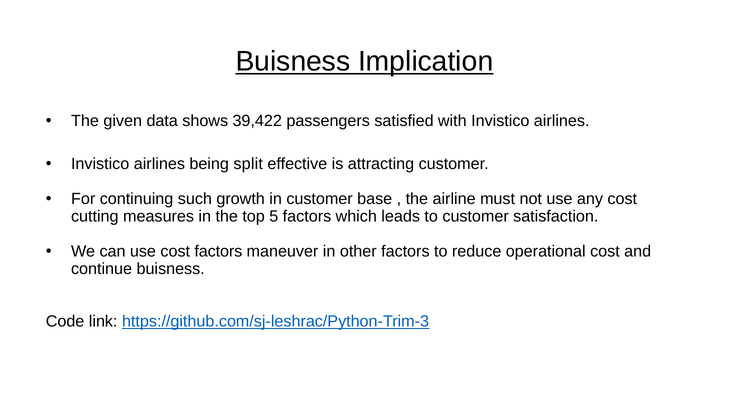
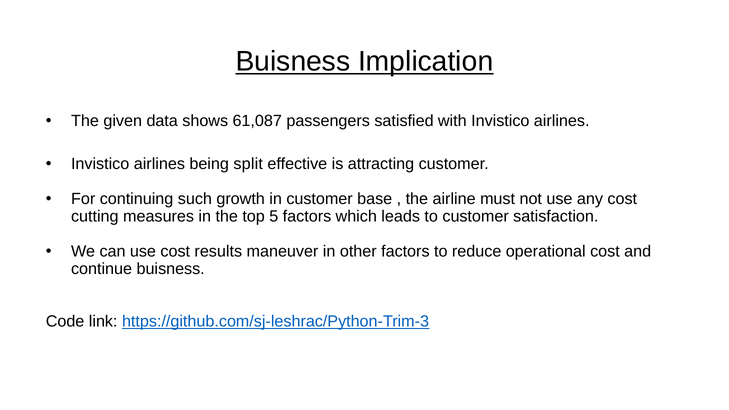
39,422: 39,422 -> 61,087
cost factors: factors -> results
